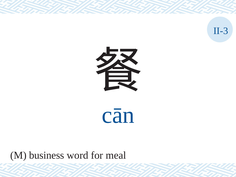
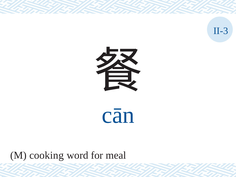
business: business -> cooking
